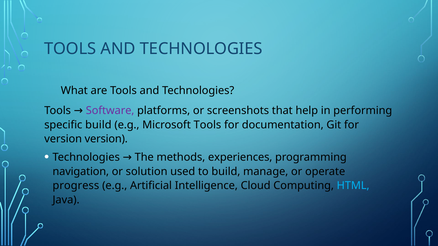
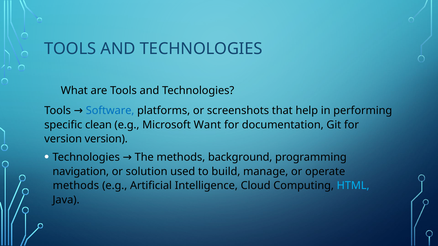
Software colour: purple -> blue
specific build: build -> clean
Microsoft Tools: Tools -> Want
experiences: experiences -> background
progress at (76, 186): progress -> methods
